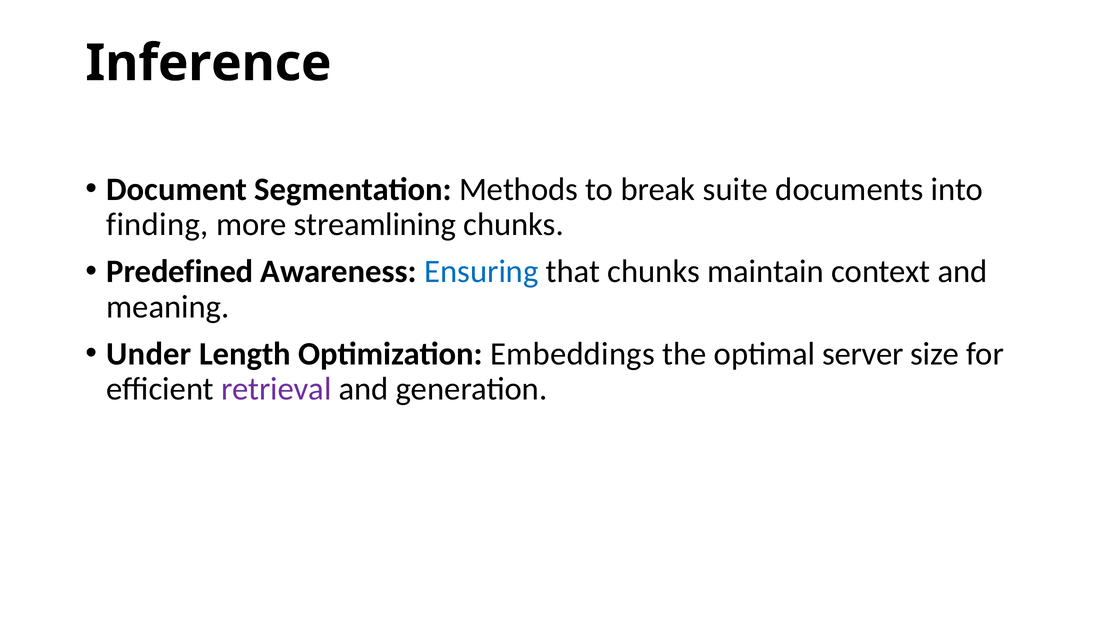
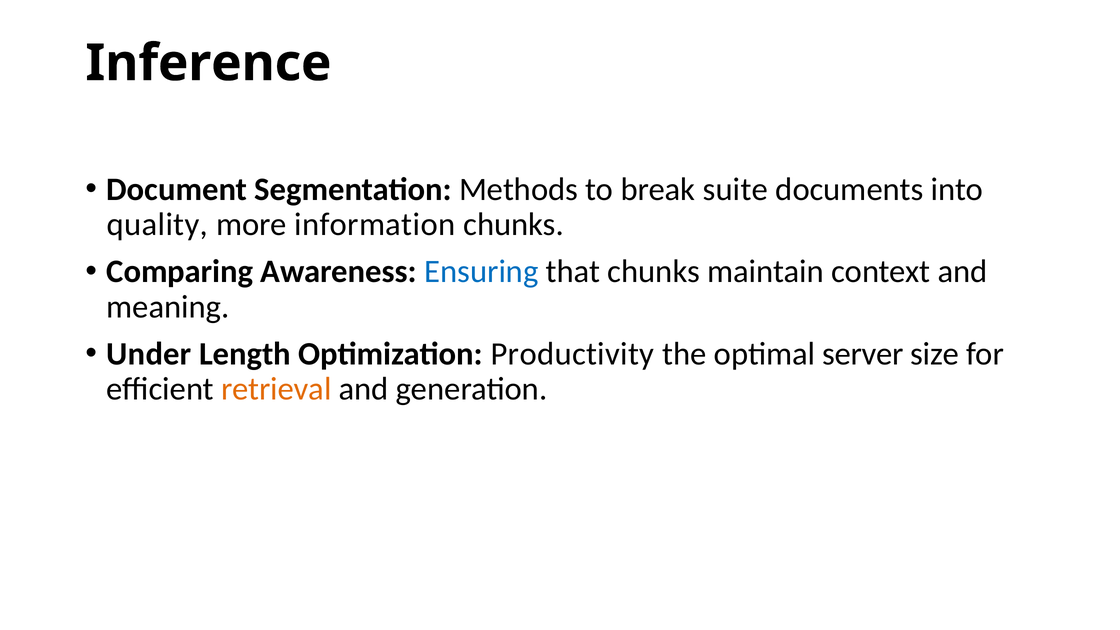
finding: finding -> quality
streamlining: streamlining -> information
Predefined: Predefined -> Comparing
Embeddings: Embeddings -> Productivity
retrieval colour: purple -> orange
